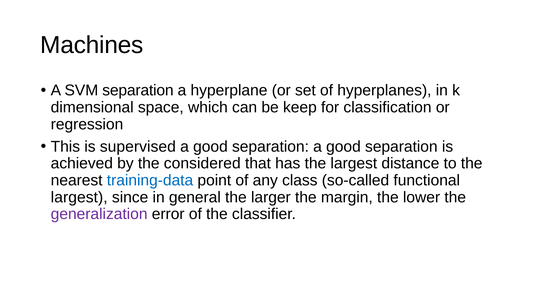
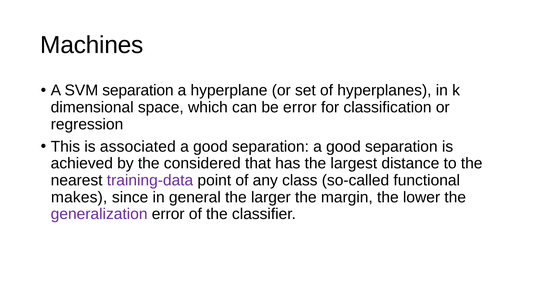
be keep: keep -> error
supervised: supervised -> associated
training-data colour: blue -> purple
largest at (79, 197): largest -> makes
